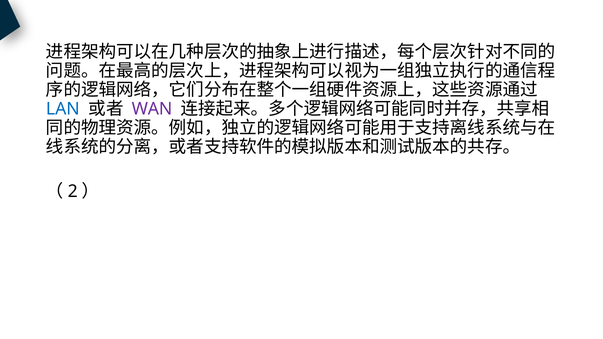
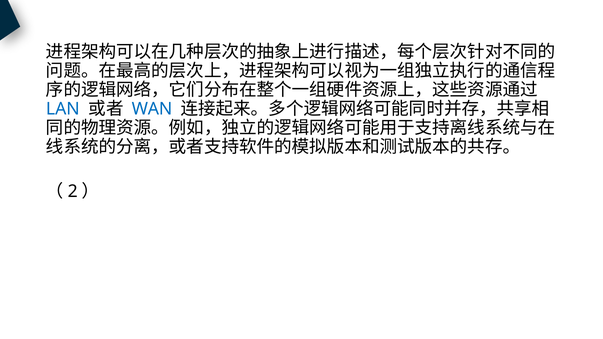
WAN colour: purple -> blue
